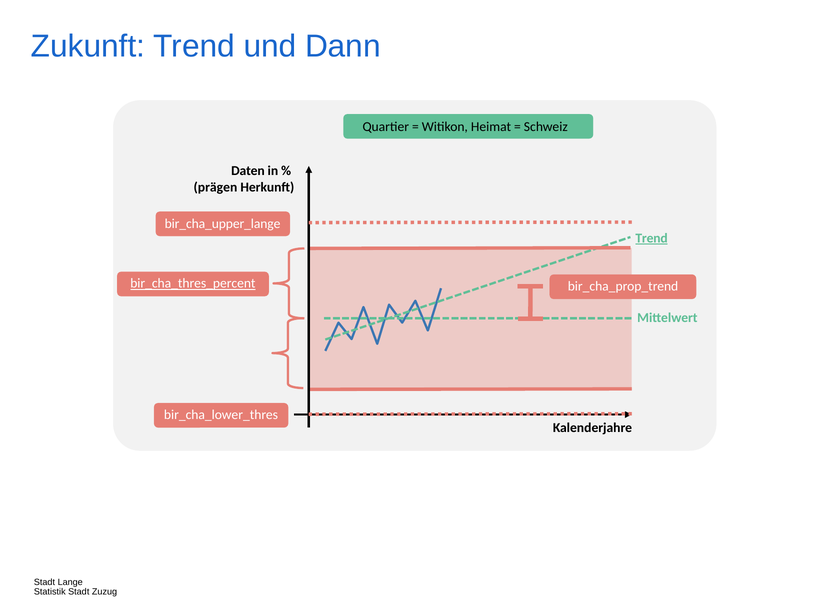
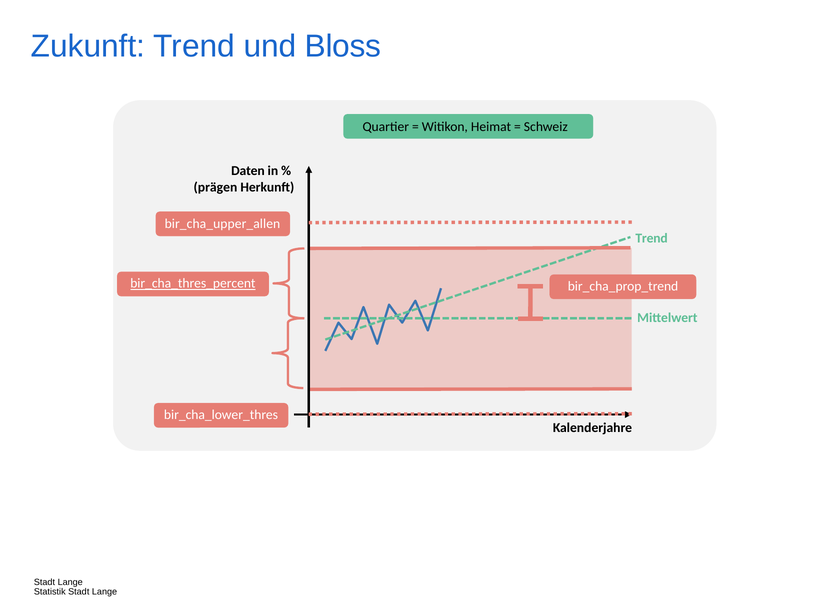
Dann: Dann -> Bloss
bir_cha_upper_lange: bir_cha_upper_lange -> bir_cha_upper_allen
Trend at (652, 238) underline: present -> none
Statistik Stadt Zuzug: Zuzug -> Lange
